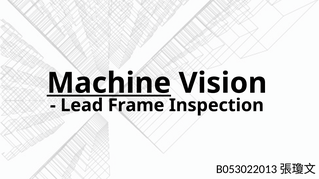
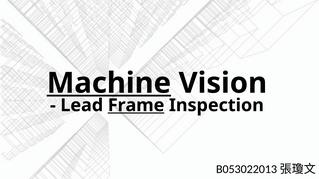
Frame underline: none -> present
